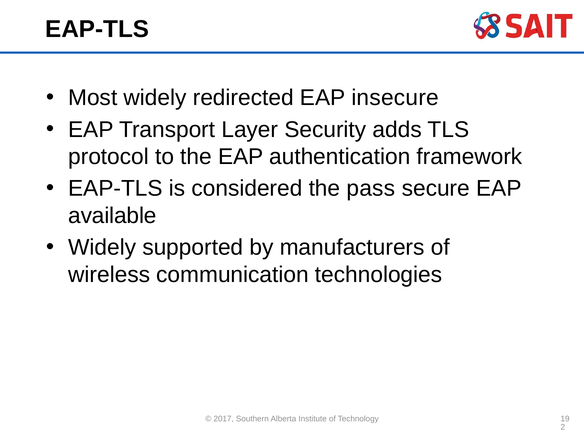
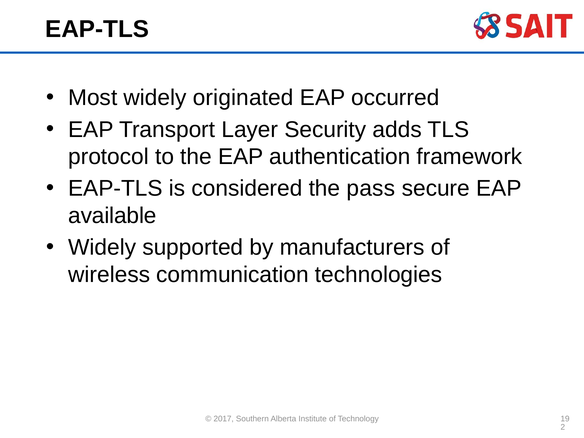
redirected: redirected -> originated
insecure: insecure -> occurred
